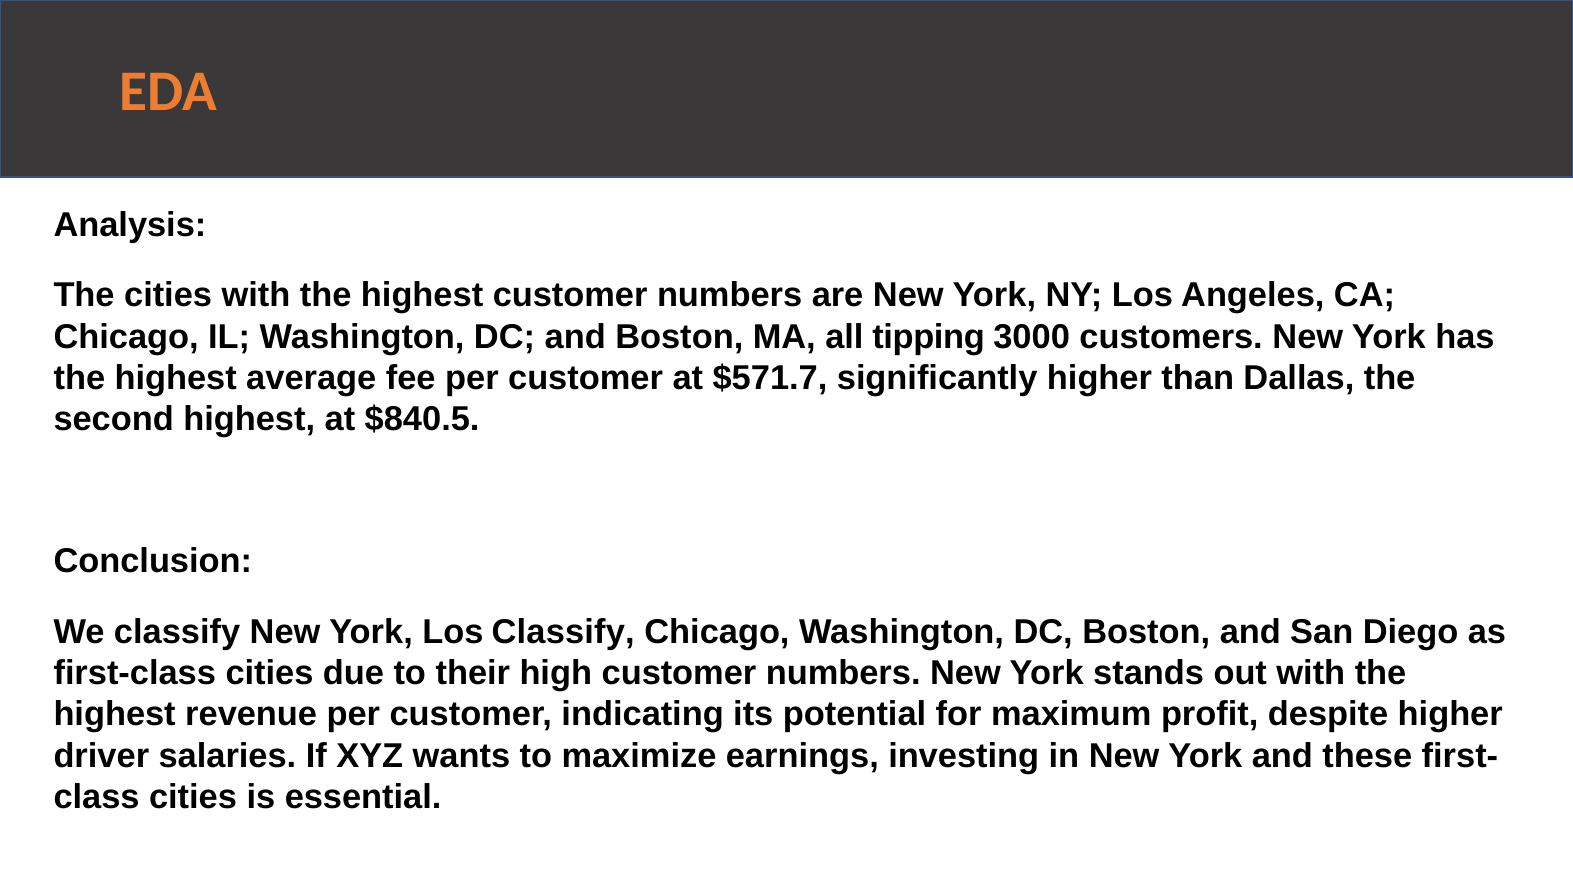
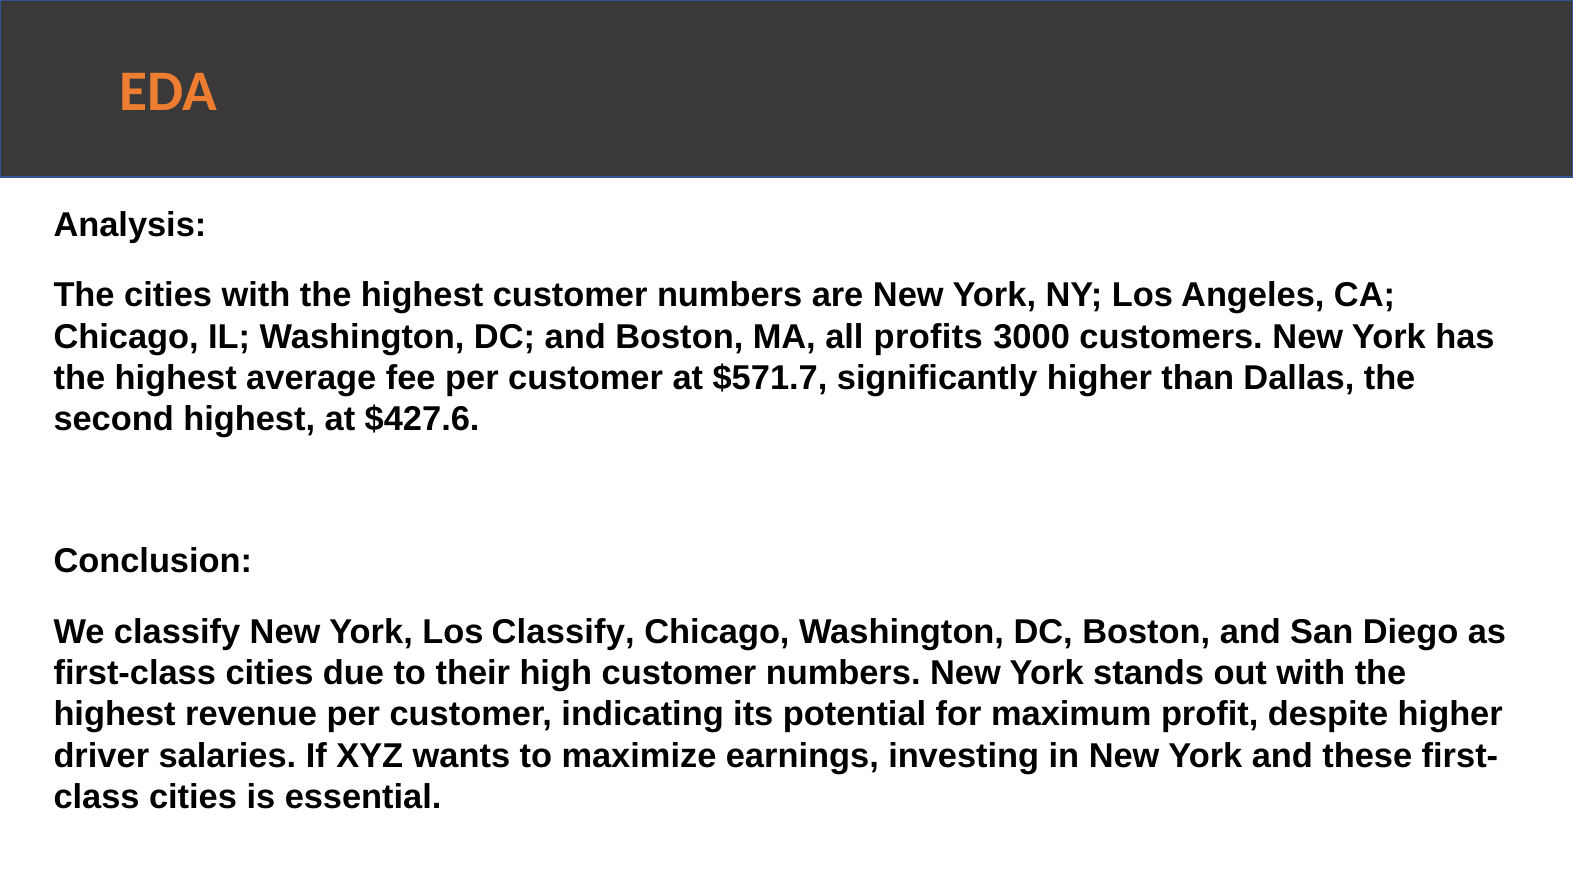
tipping: tipping -> profits
$840.5: $840.5 -> $427.6
